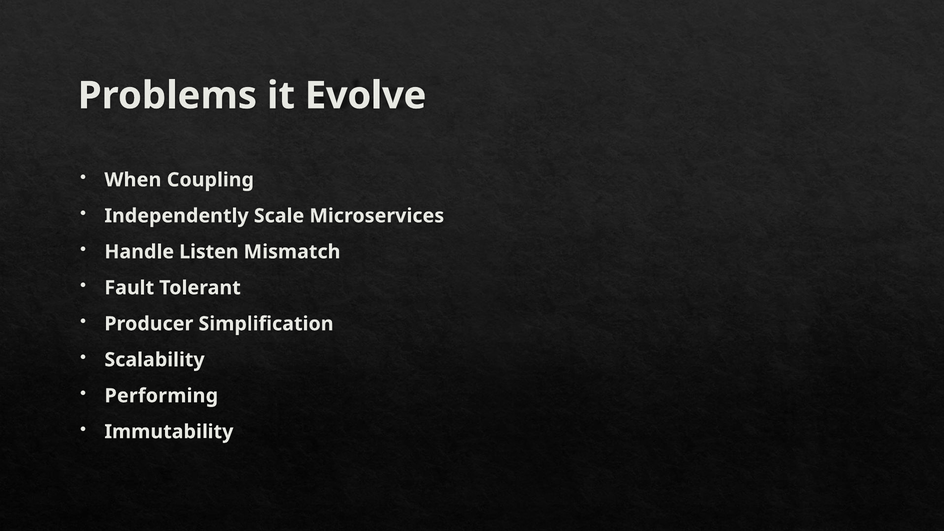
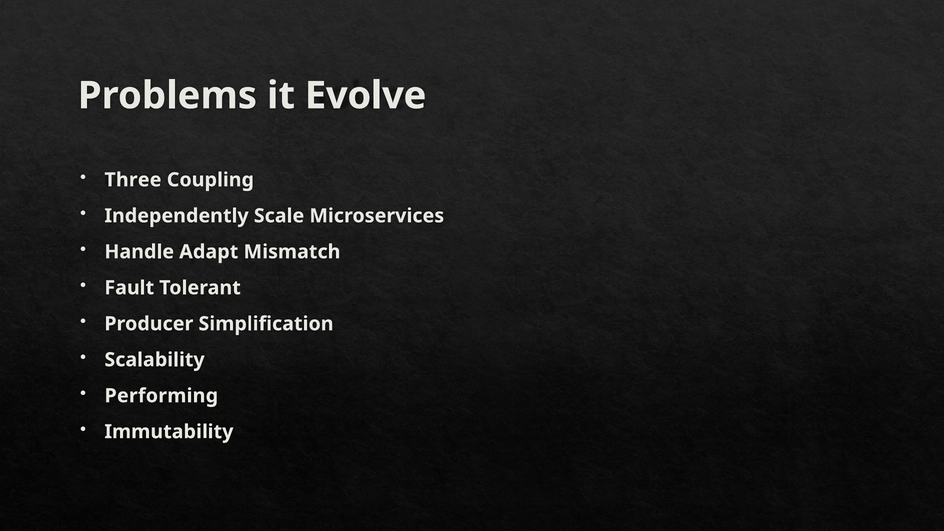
When: When -> Three
Listen: Listen -> Adapt
